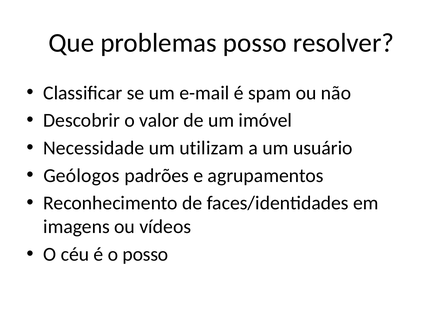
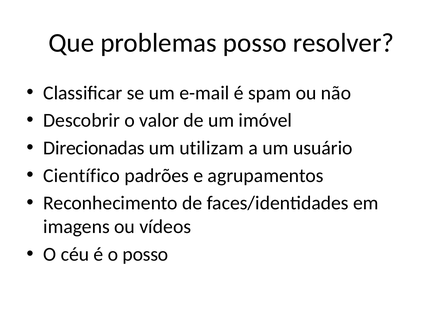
Necessidade: Necessidade -> Direcionadas
Geólogos: Geólogos -> Científico
